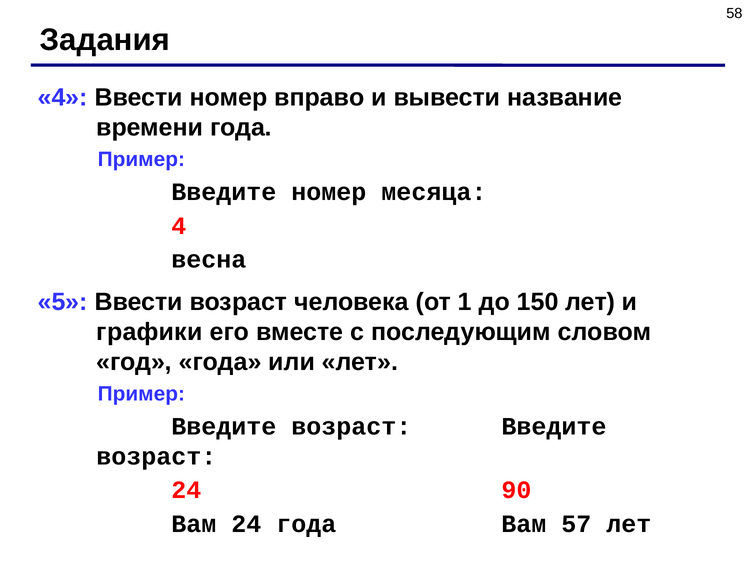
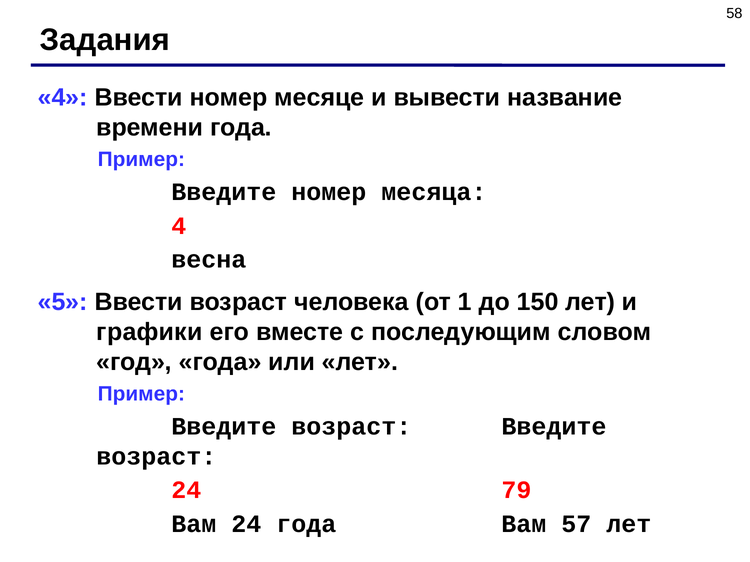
вправо: вправо -> месяце
90: 90 -> 79
